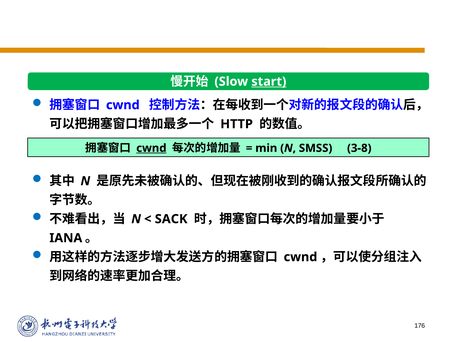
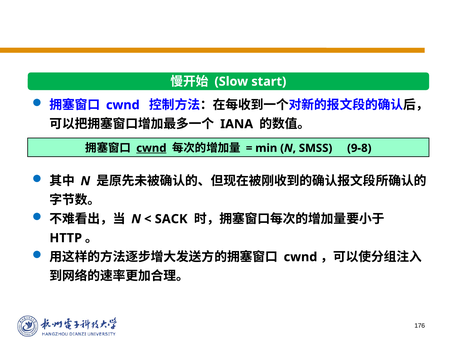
start underline: present -> none
HTTP: HTTP -> IANA
3-8: 3-8 -> 9-8
IANA: IANA -> HTTP
